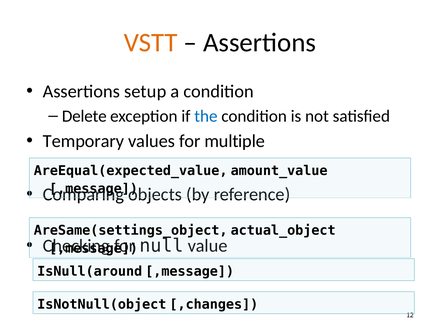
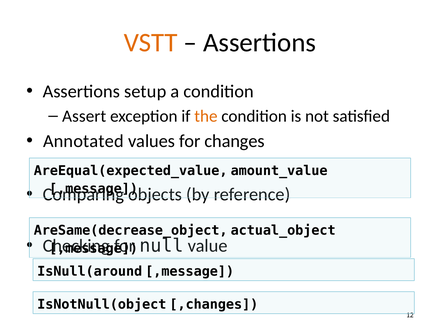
Delete: Delete -> Assert
the colour: blue -> orange
Temporary: Temporary -> Annotated
multiple: multiple -> changes
AreSame(settings_object: AreSame(settings_object -> AreSame(decrease_object
